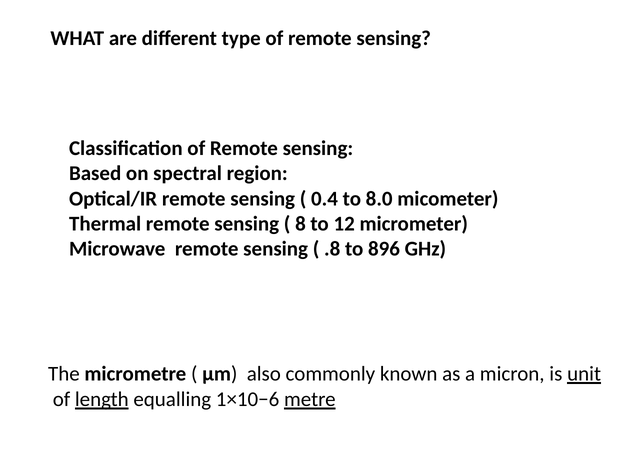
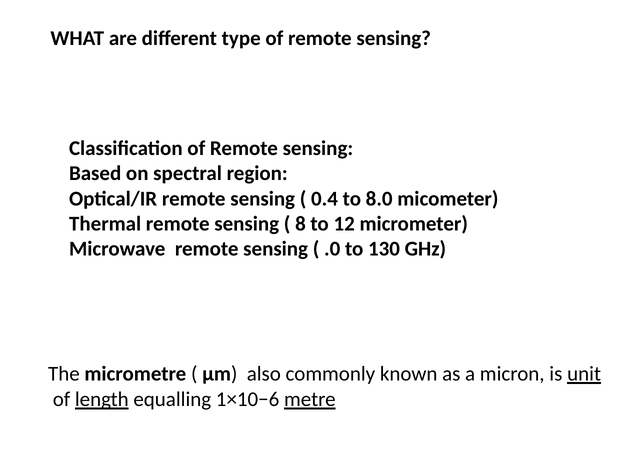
.8: .8 -> .0
896: 896 -> 130
